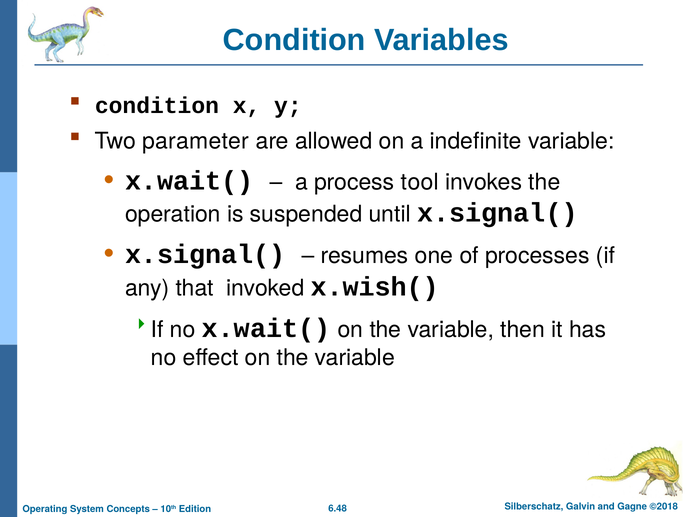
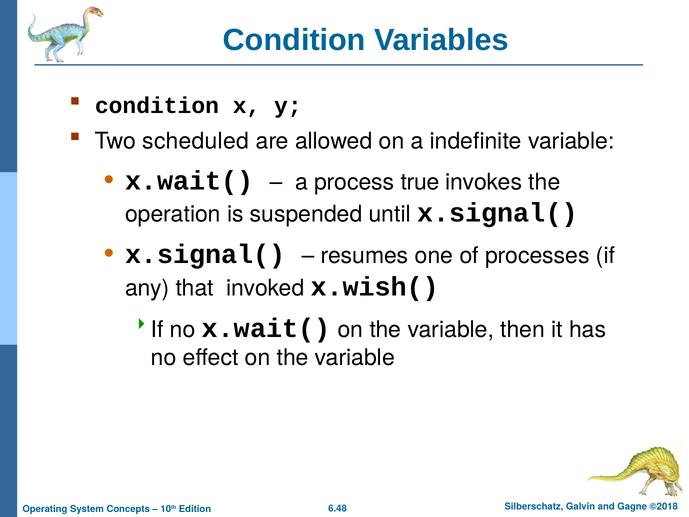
parameter: parameter -> scheduled
tool: tool -> true
